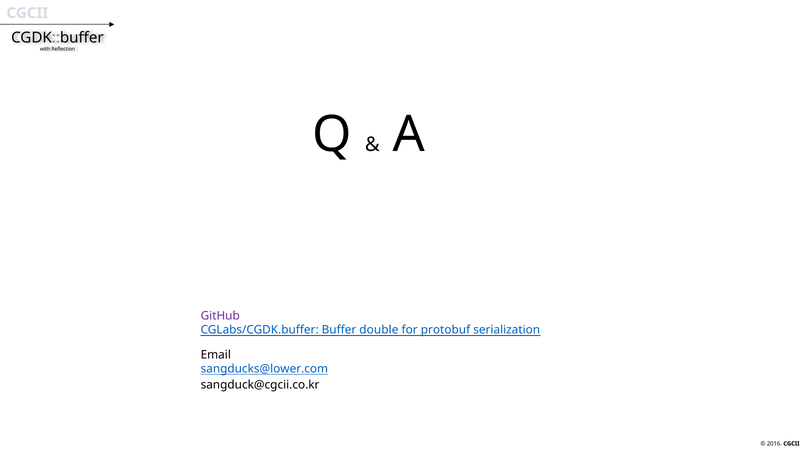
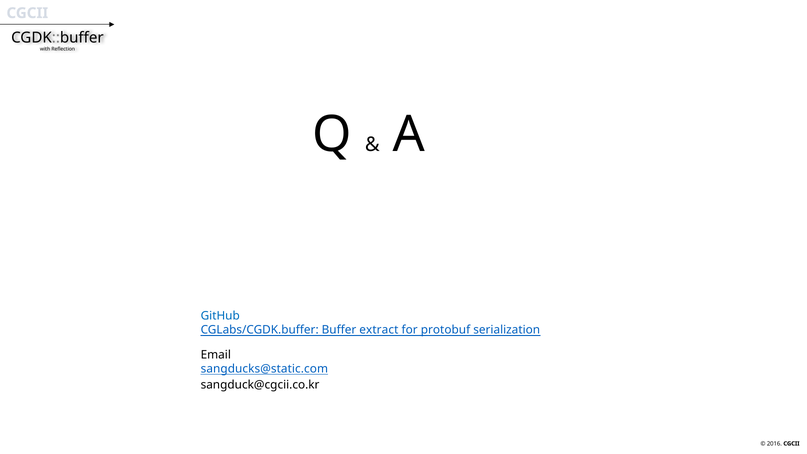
GitHub colour: purple -> blue
double: double -> extract
sangducks@lower.com: sangducks@lower.com -> sangducks@static.com
